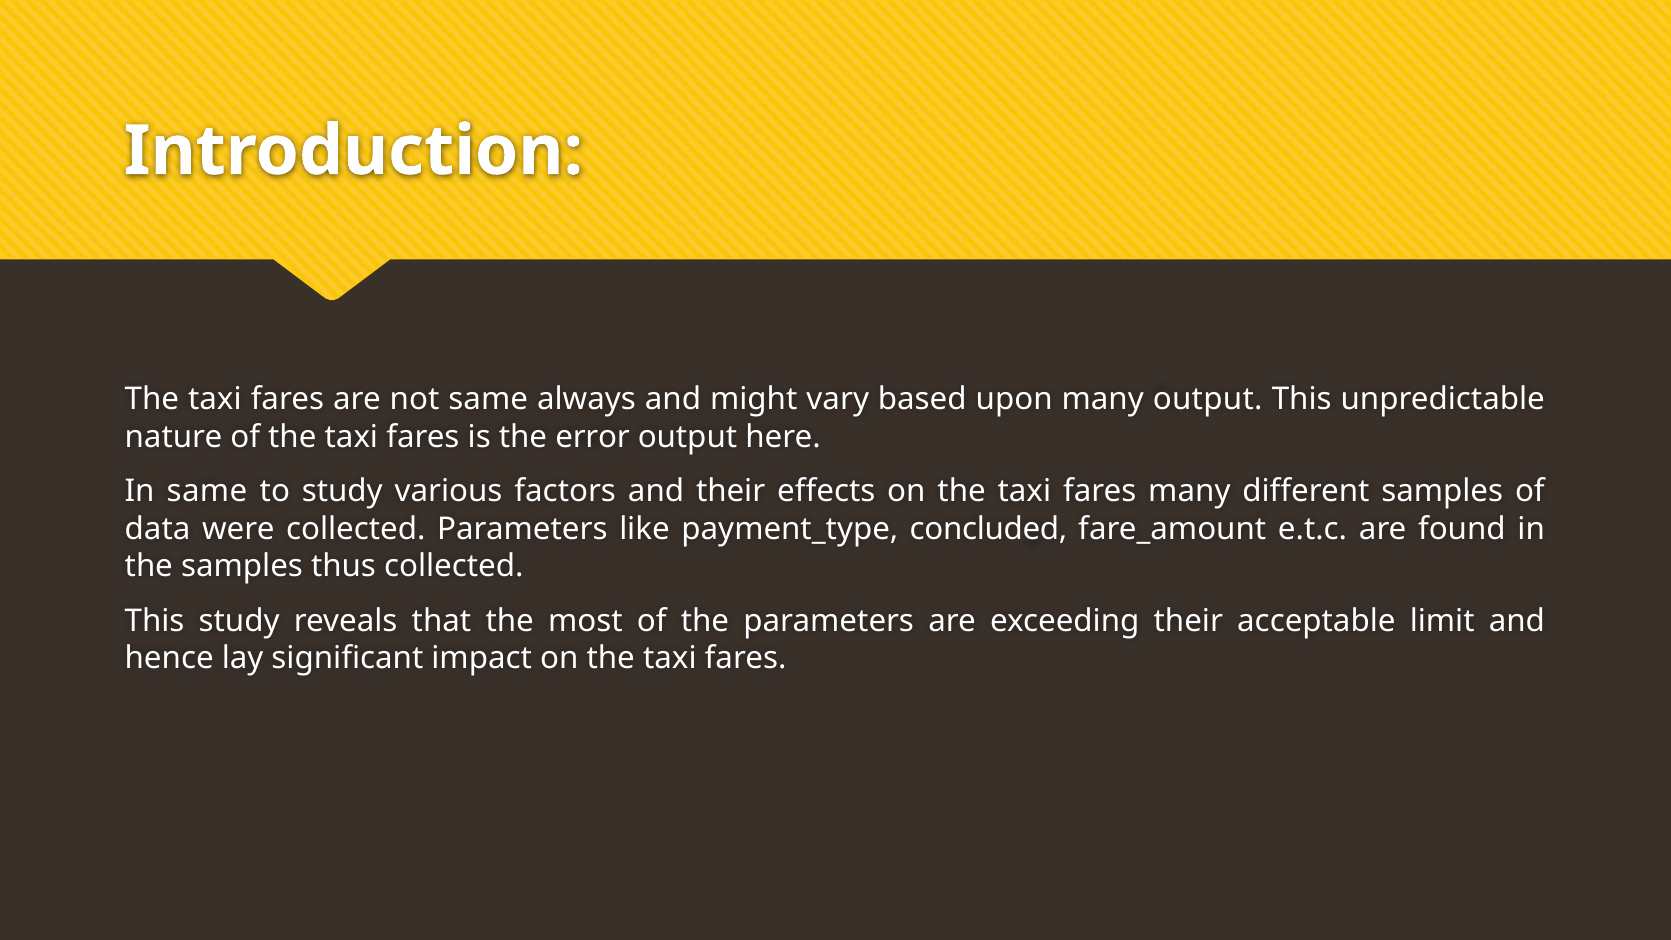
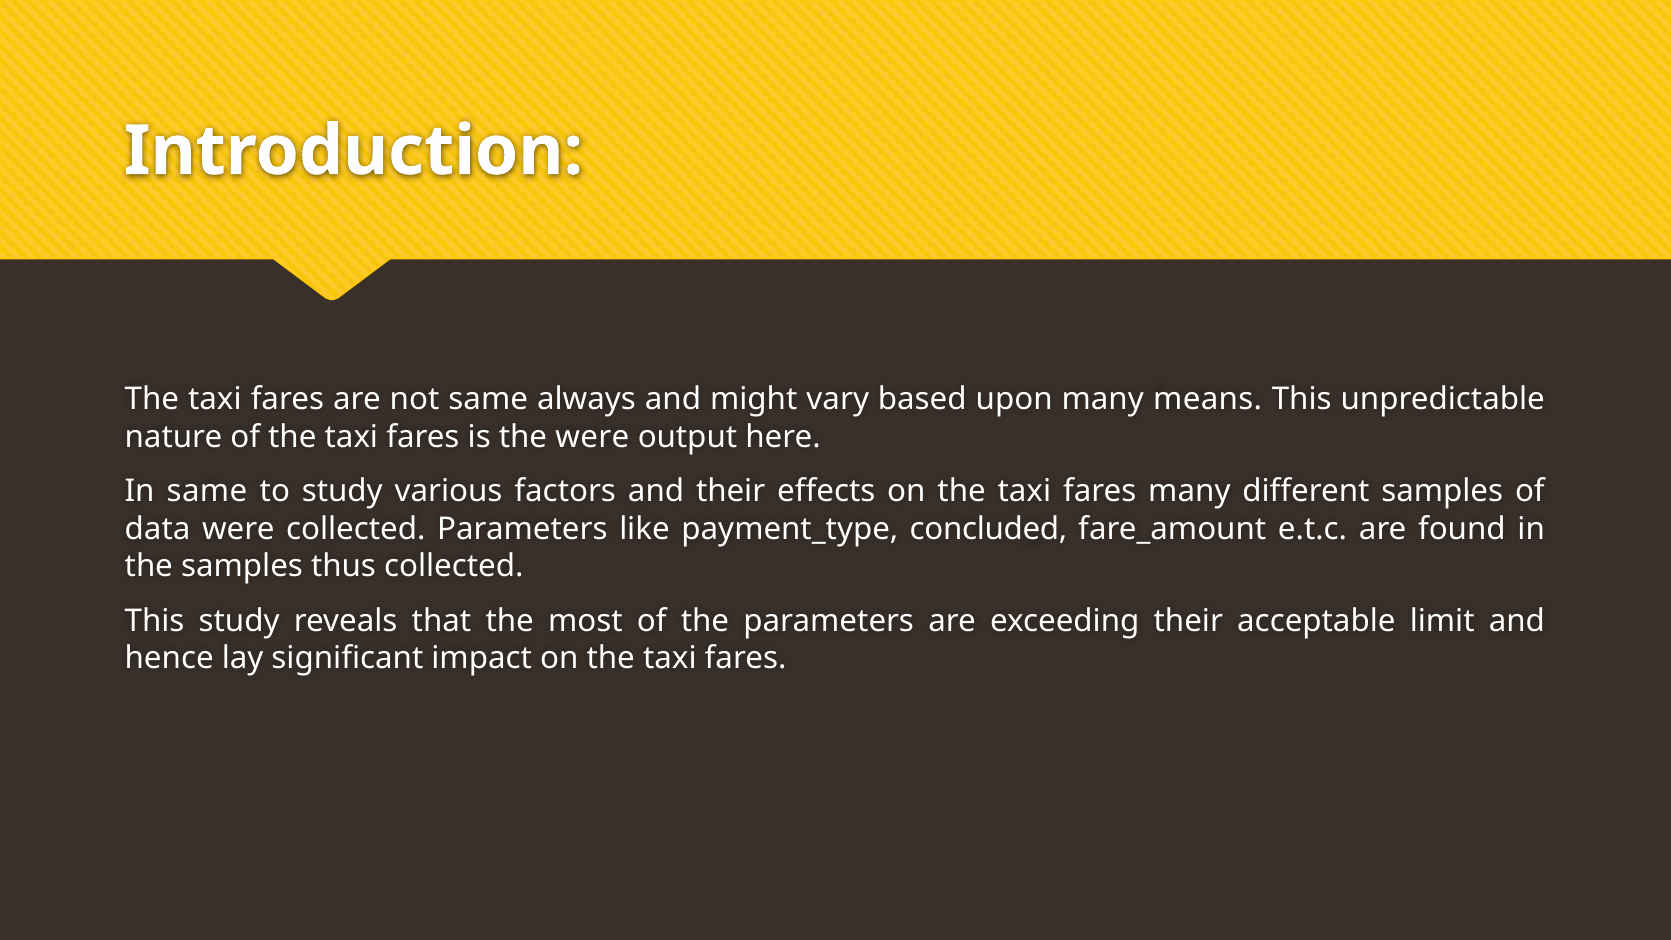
many output: output -> means
the error: error -> were
